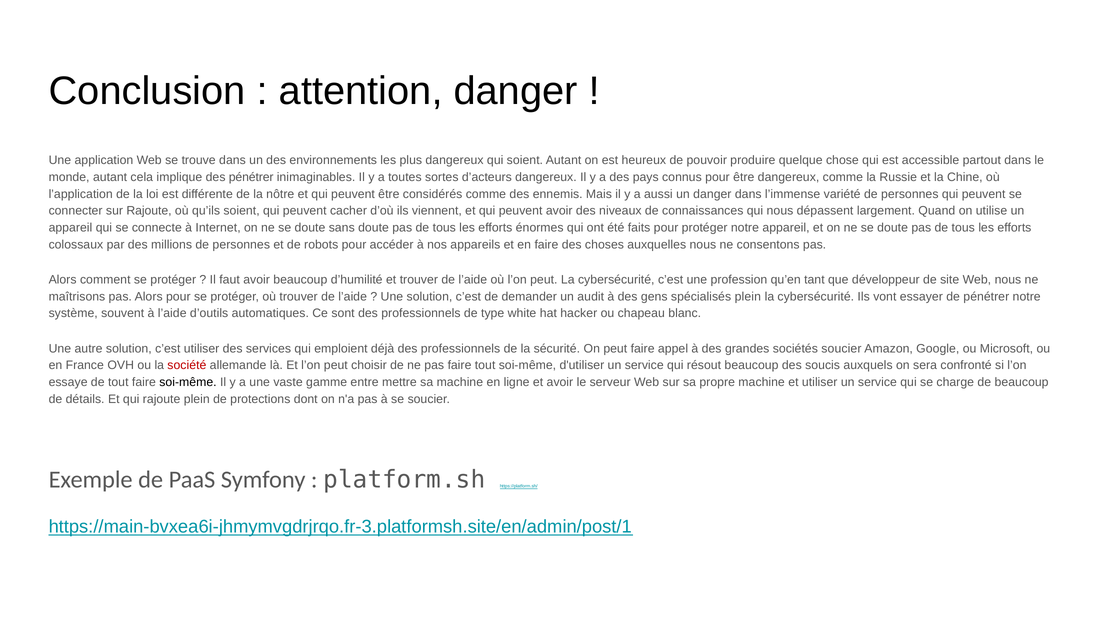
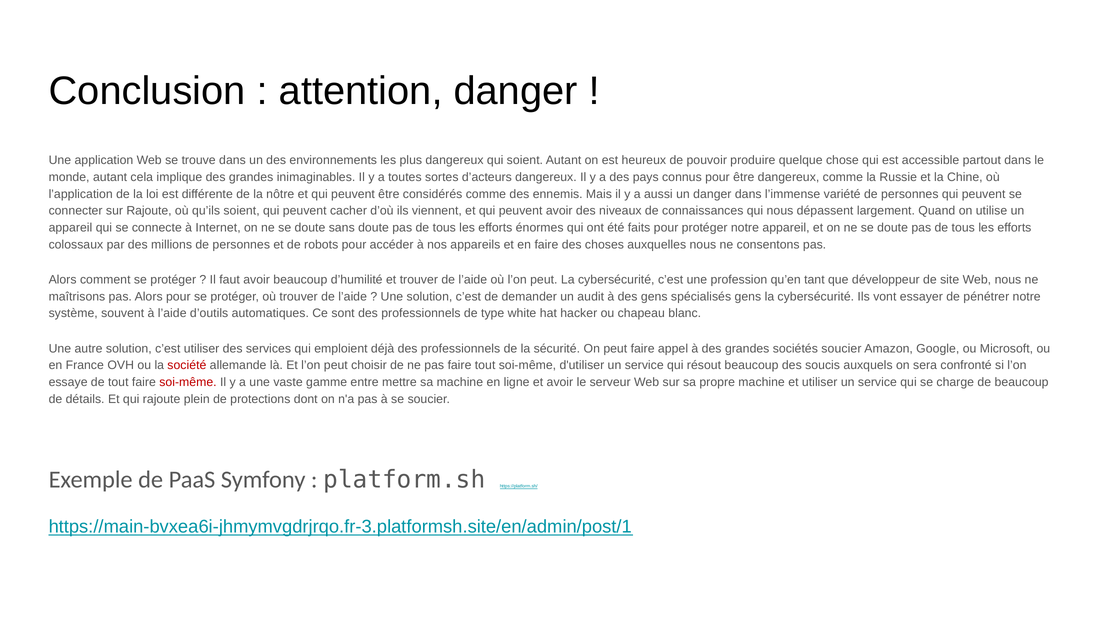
implique des pénétrer: pénétrer -> grandes
spécialisés plein: plein -> gens
soi-même at (188, 382) colour: black -> red
